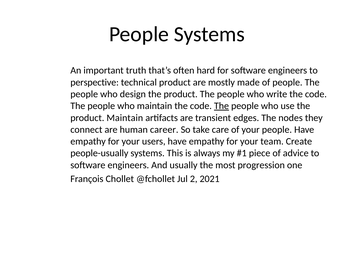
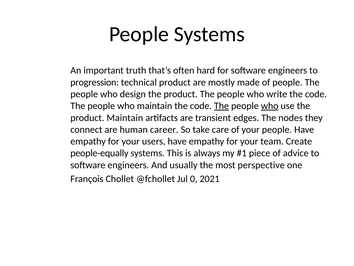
perspective: perspective -> progression
who at (270, 106) underline: none -> present
people-usually: people-usually -> people-equally
progression: progression -> perspective
2: 2 -> 0
